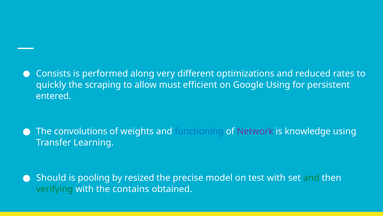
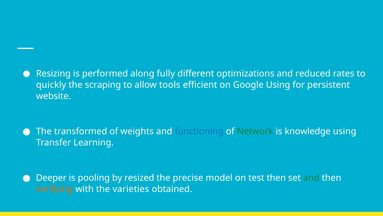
Consists: Consists -> Resizing
very: very -> fully
must: must -> tools
entered: entered -> website
convolutions: convolutions -> transformed
Network colour: purple -> green
Should: Should -> Deeper
test with: with -> then
verifying colour: green -> orange
contains: contains -> varieties
